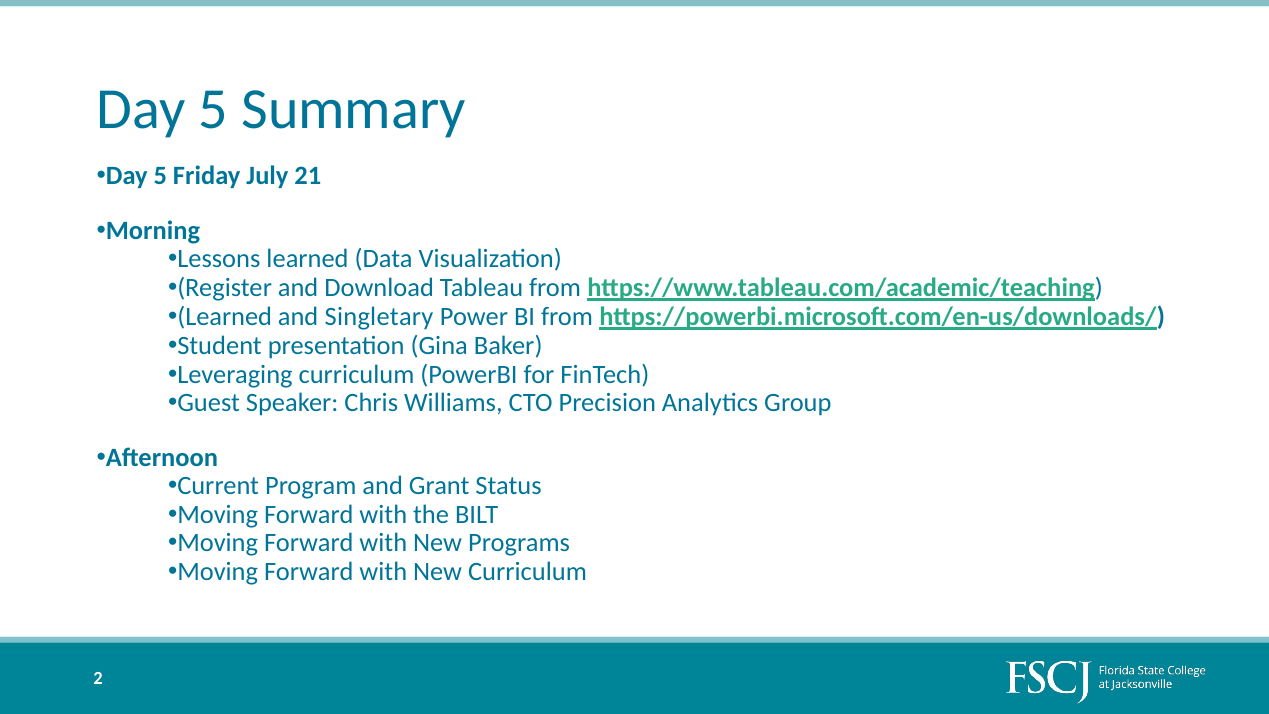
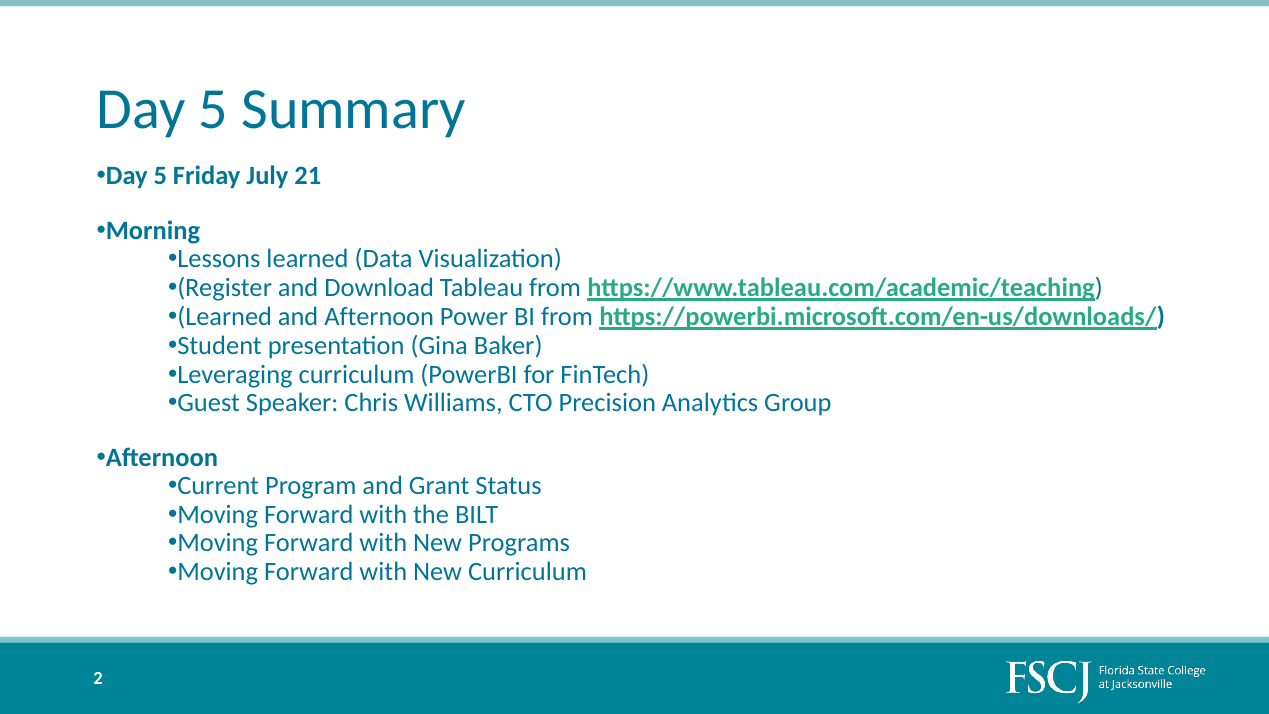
and Singletary: Singletary -> Afternoon
